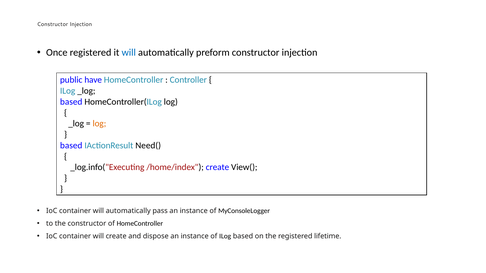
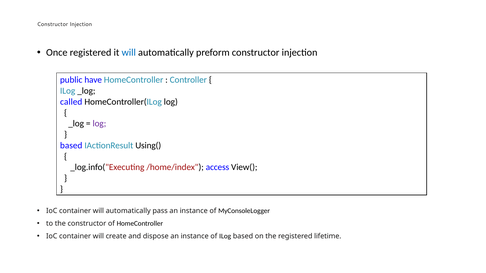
based at (71, 102): based -> called
log at (99, 124) colour: orange -> purple
Need(: Need( -> Using(
/home/index create: create -> access
